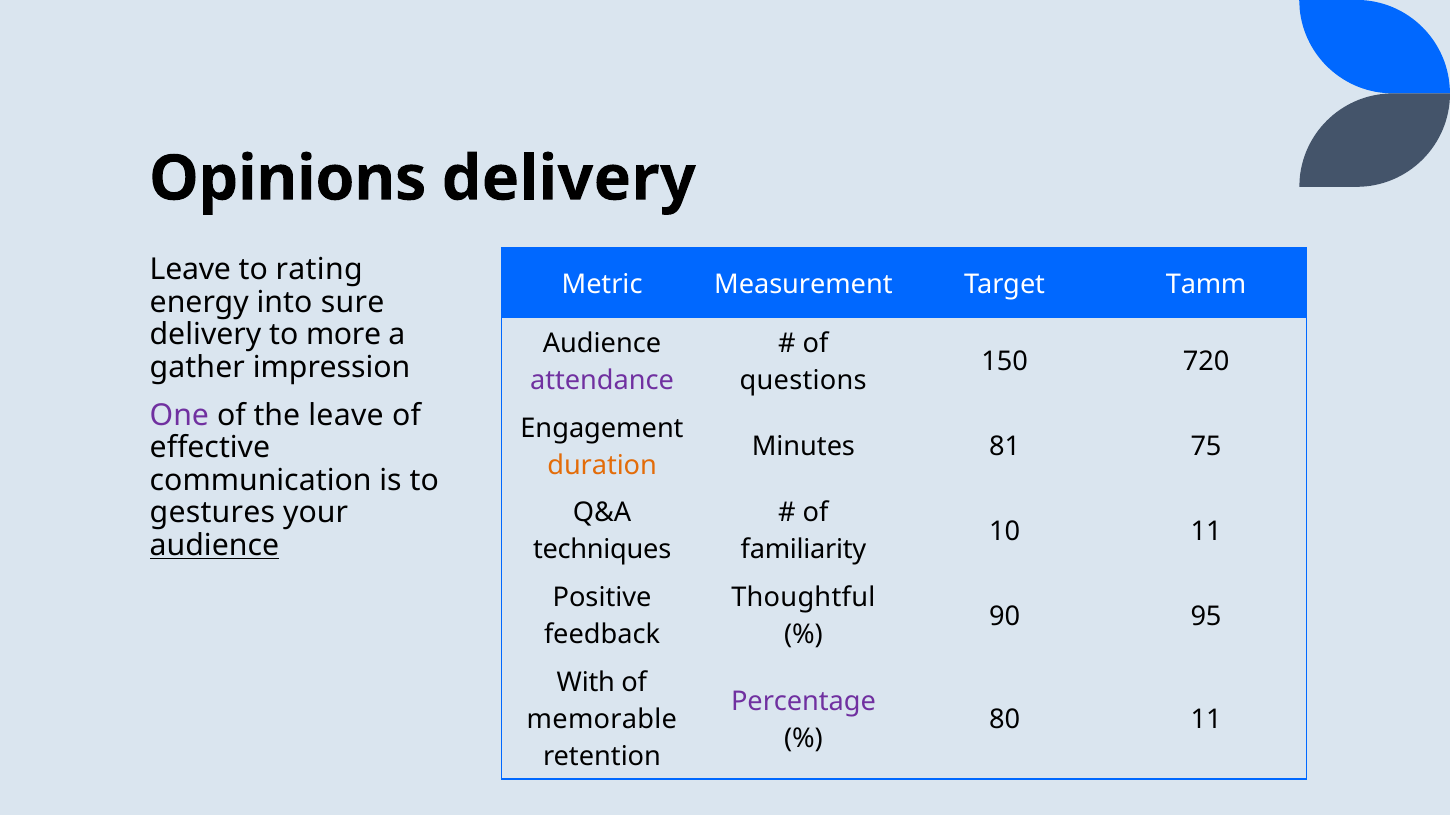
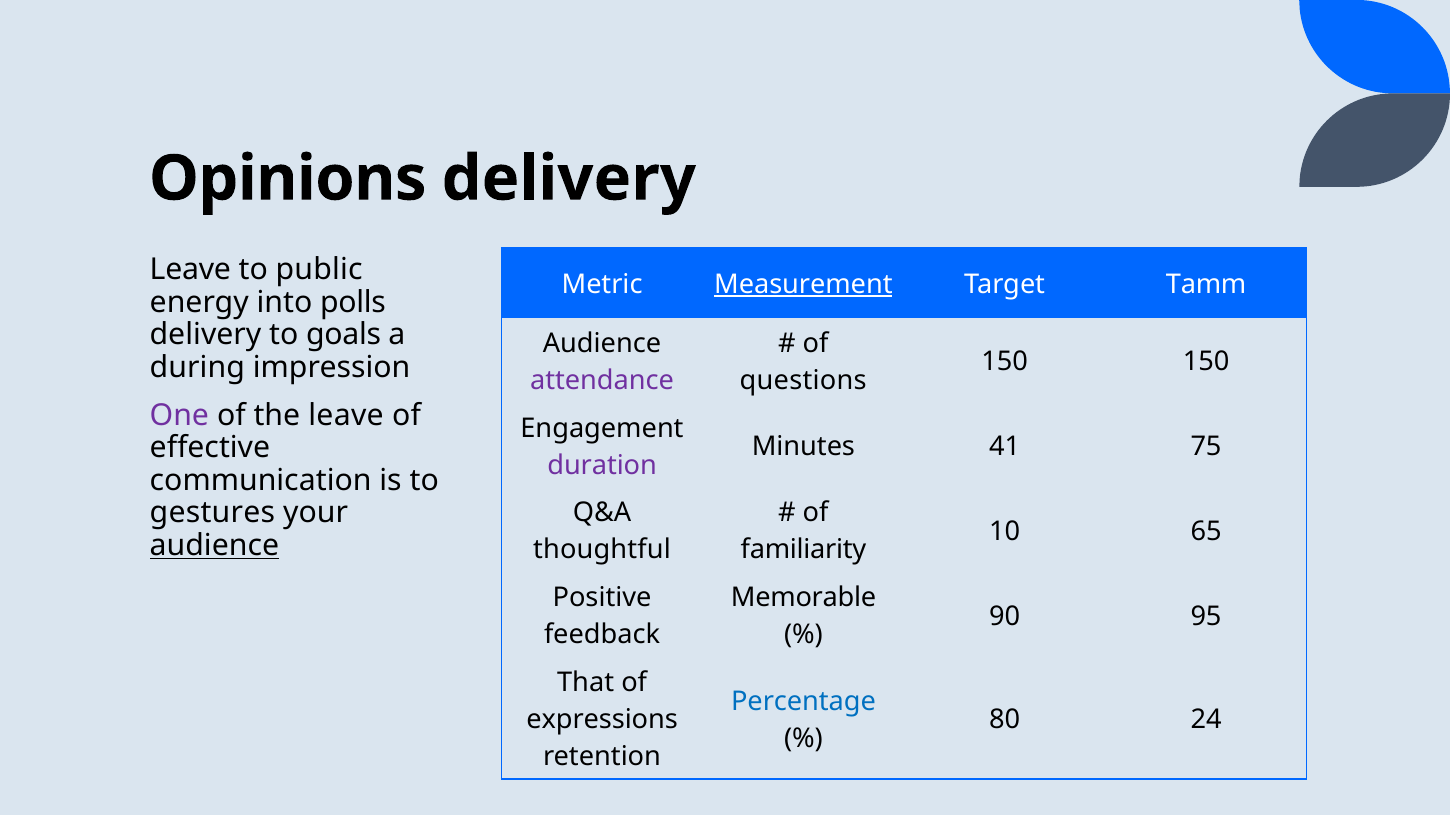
rating: rating -> public
Measurement underline: none -> present
sure: sure -> polls
more: more -> goals
150 720: 720 -> 150
gather: gather -> during
81: 81 -> 41
duration colour: orange -> purple
10 11: 11 -> 65
techniques: techniques -> thoughtful
Thoughtful: Thoughtful -> Memorable
With: With -> That
Percentage colour: purple -> blue
memorable: memorable -> expressions
80 11: 11 -> 24
